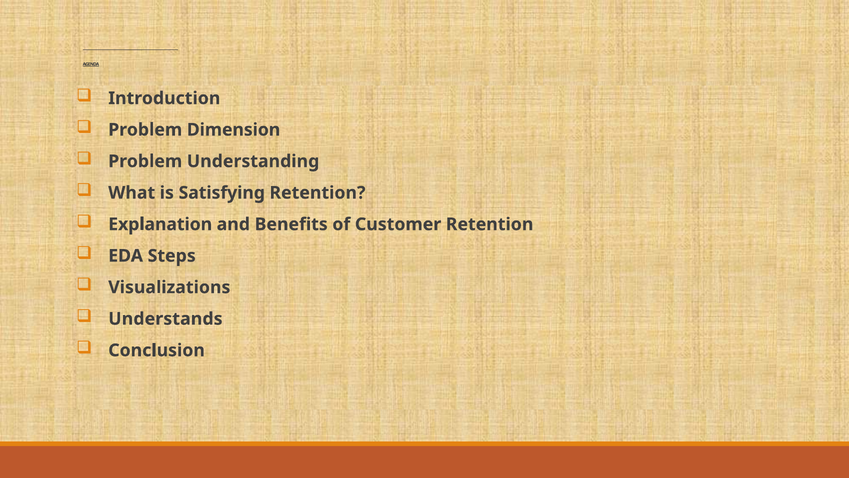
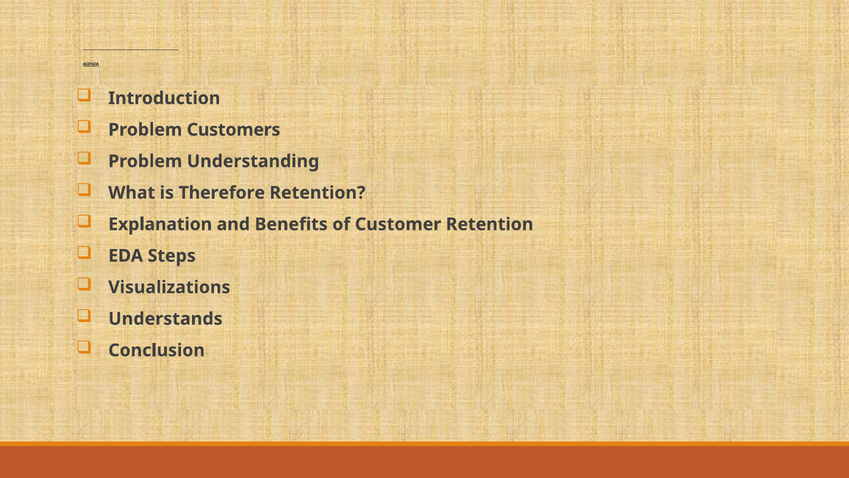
Dimension: Dimension -> Customers
Satisfying: Satisfying -> Therefore
